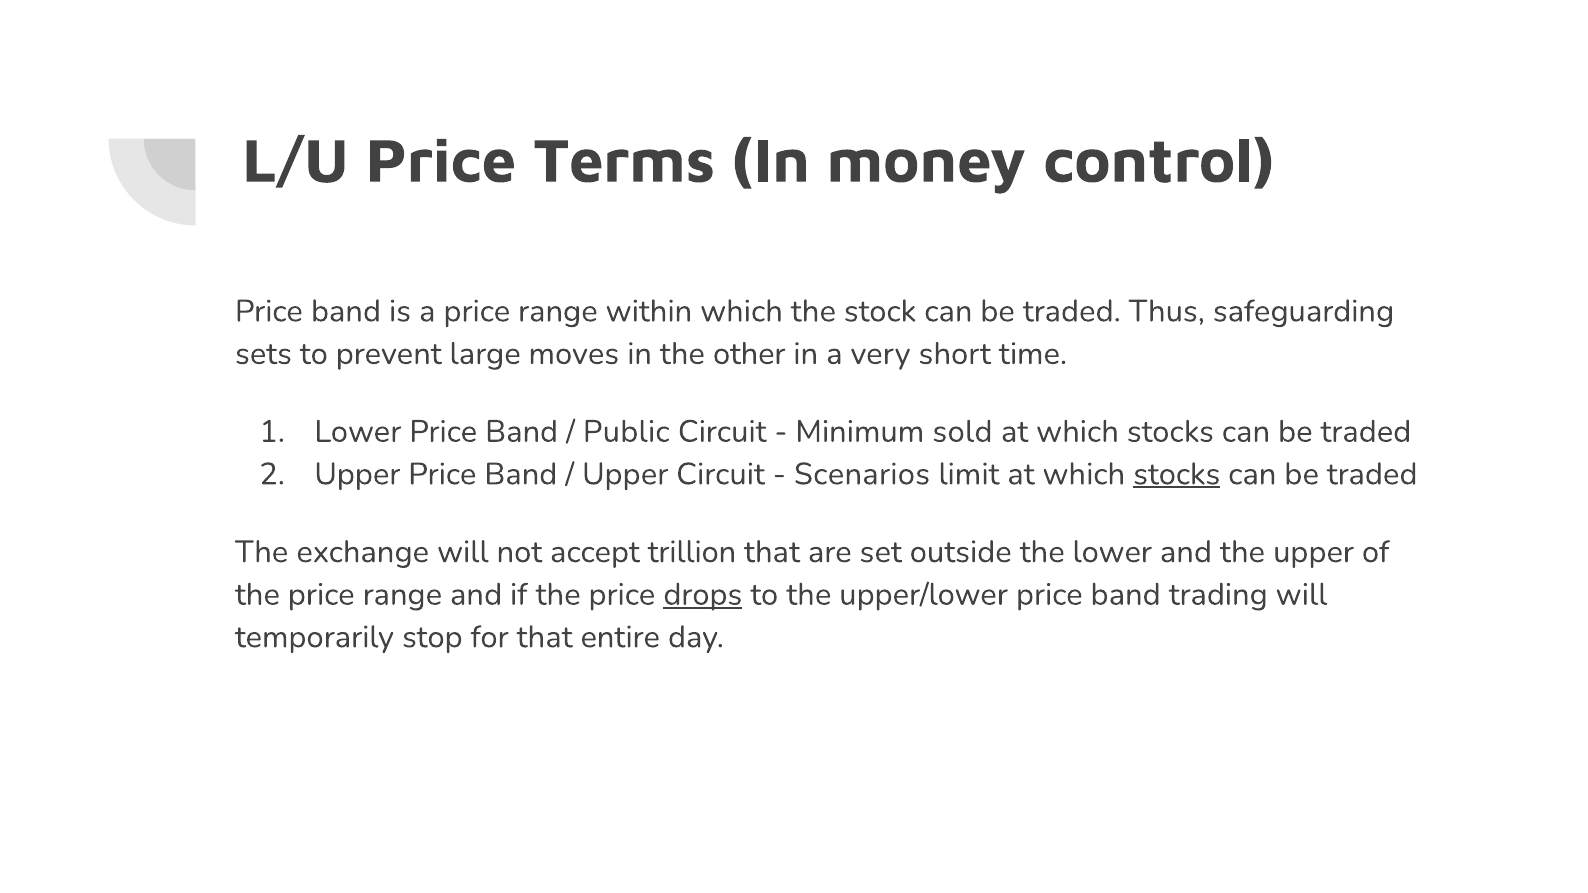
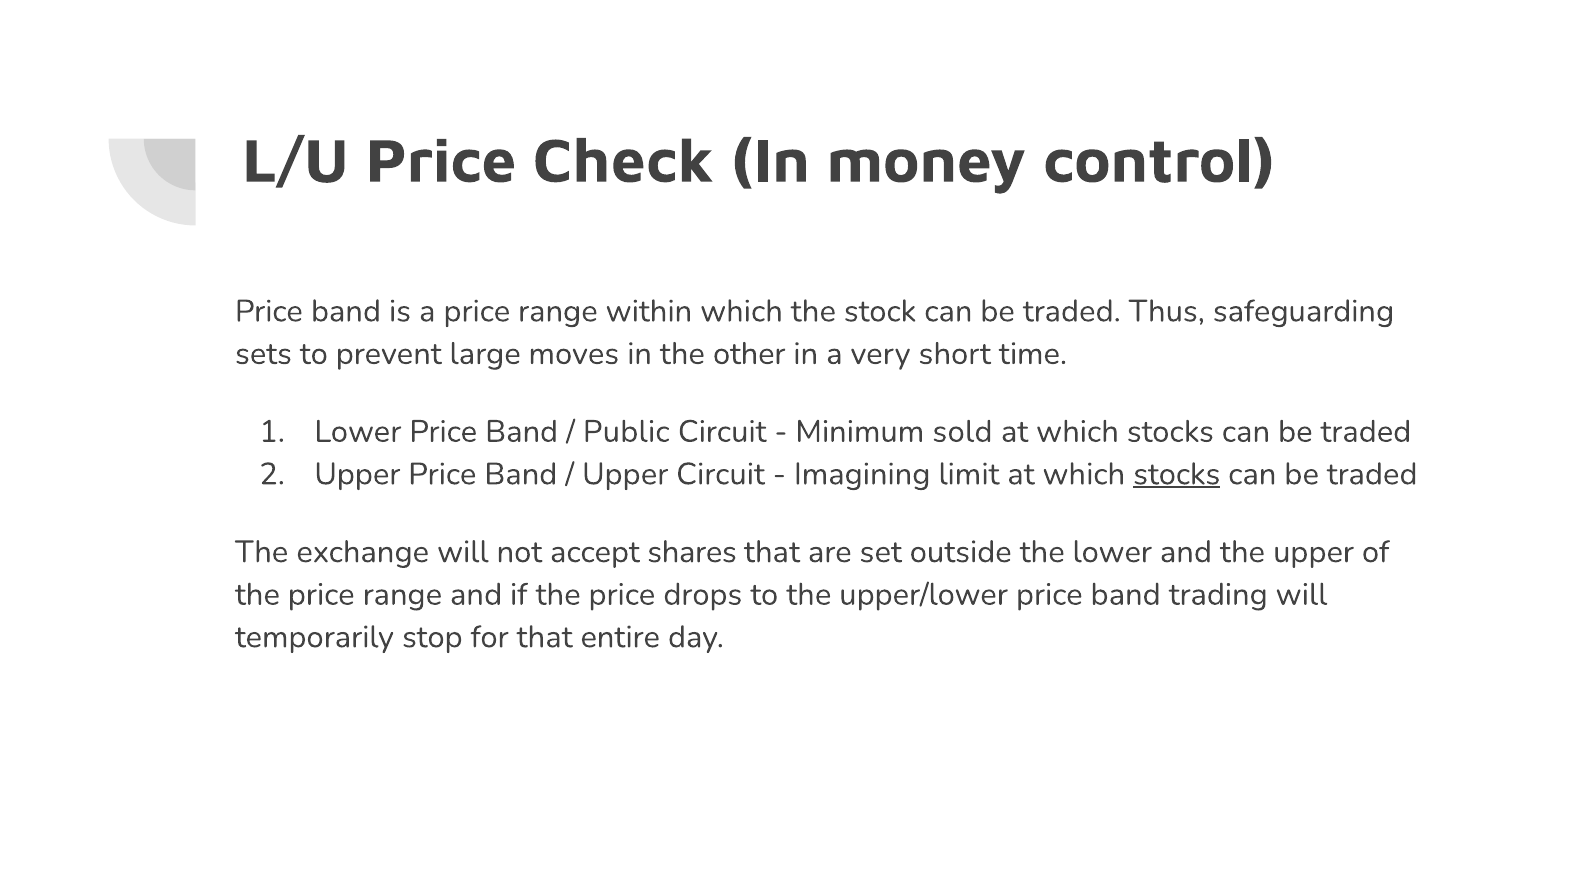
Terms: Terms -> Check
Scenarios: Scenarios -> Imagining
trillion: trillion -> shares
drops underline: present -> none
